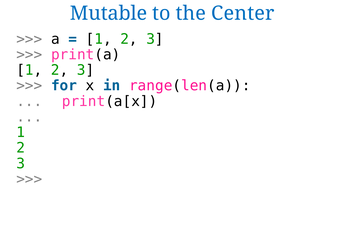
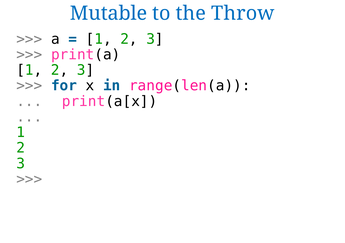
Center: Center -> Throw
